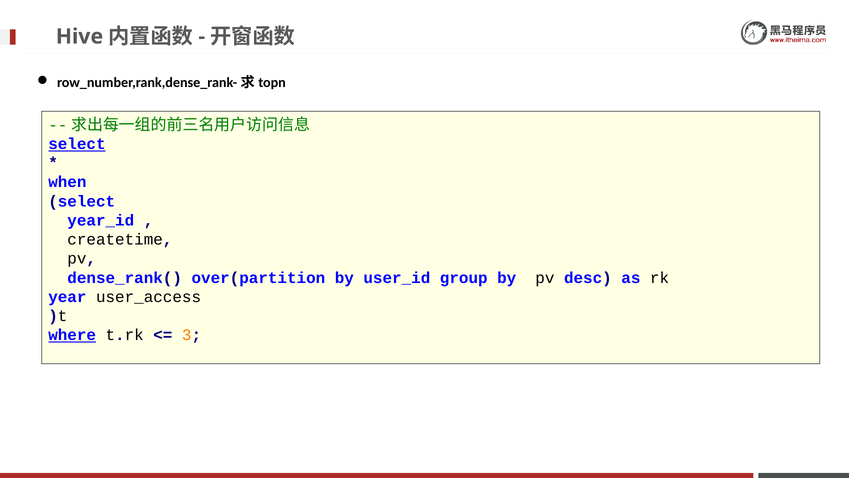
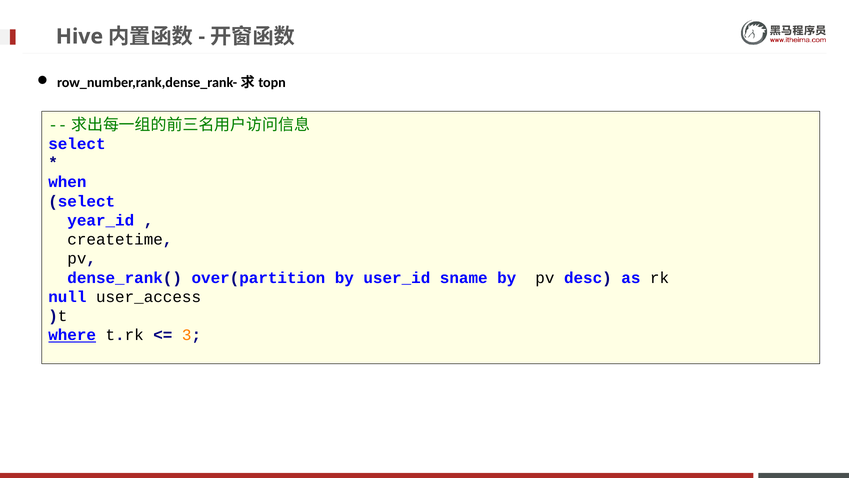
select at (77, 144) underline: present -> none
group: group -> sname
year: year -> null
